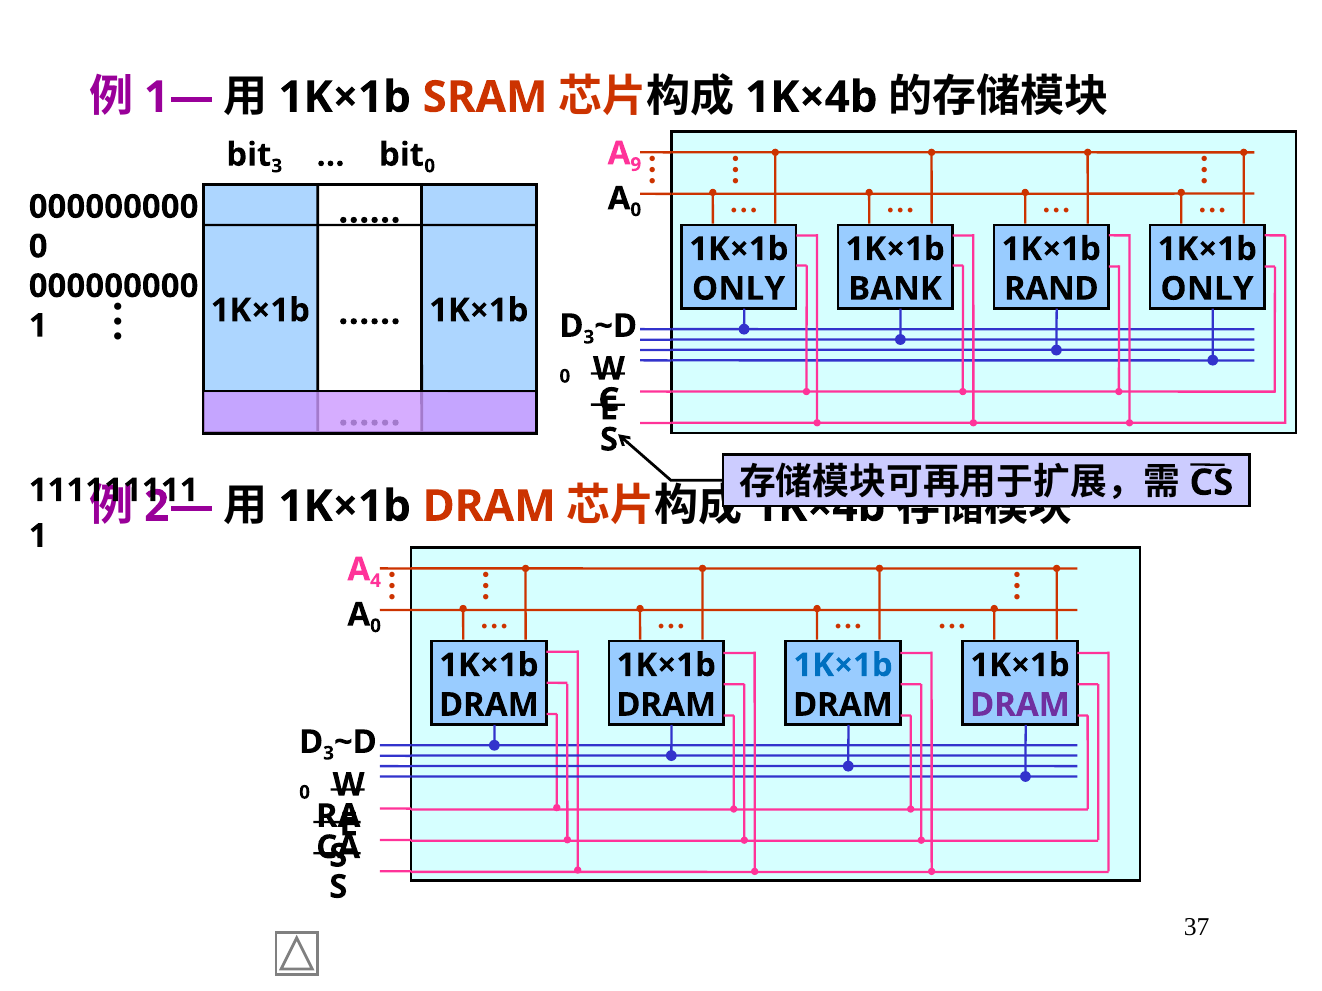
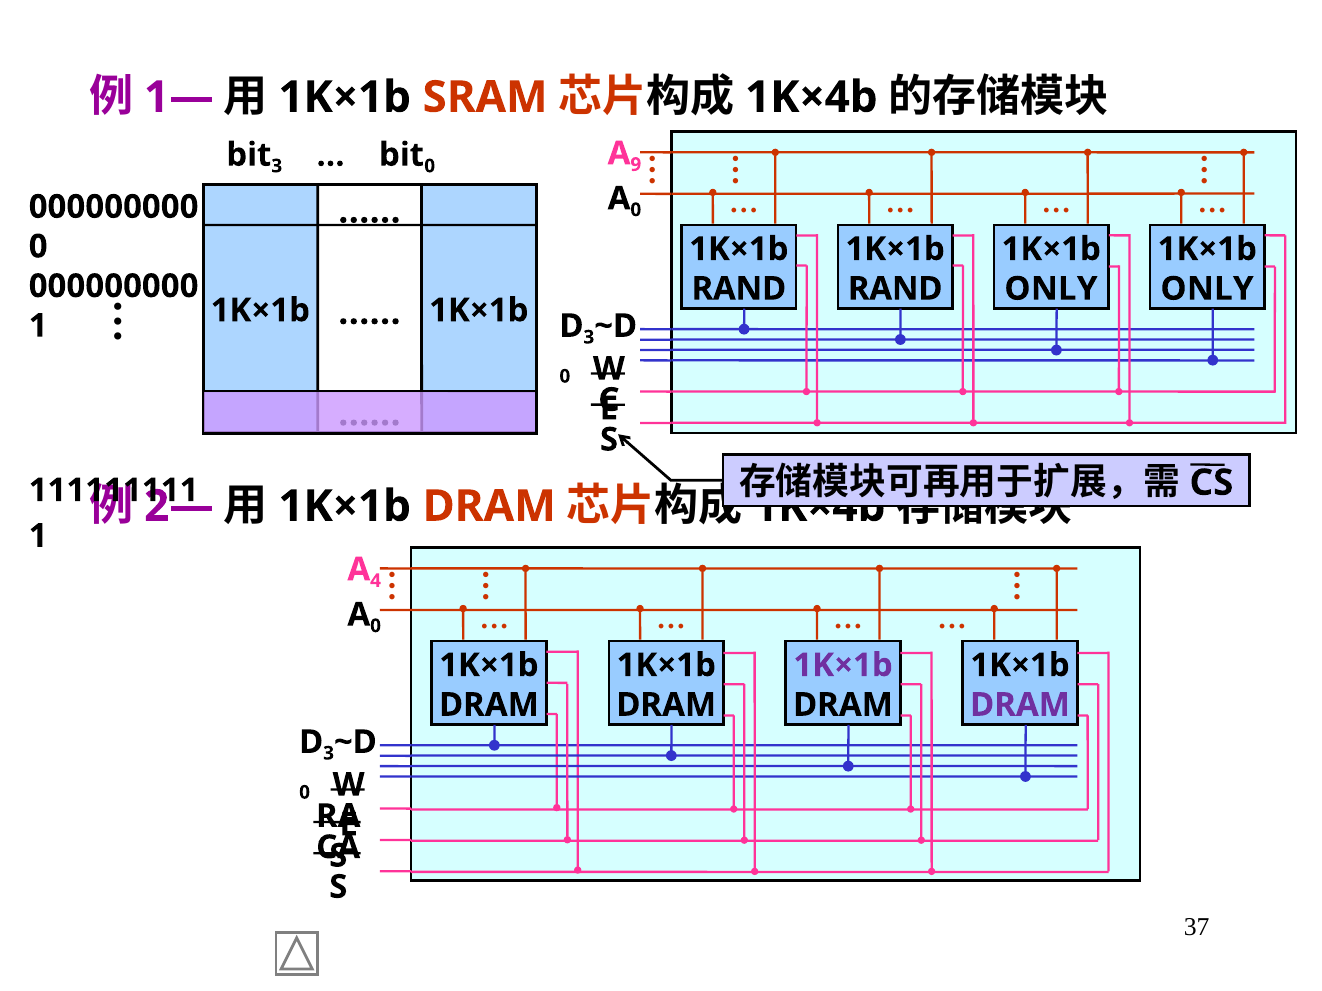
ONLY at (739, 289): ONLY -> RAND
BANK at (895, 289): BANK -> RAND
RAND at (1051, 289): RAND -> ONLY
1K×1b at (843, 666) colour: blue -> purple
